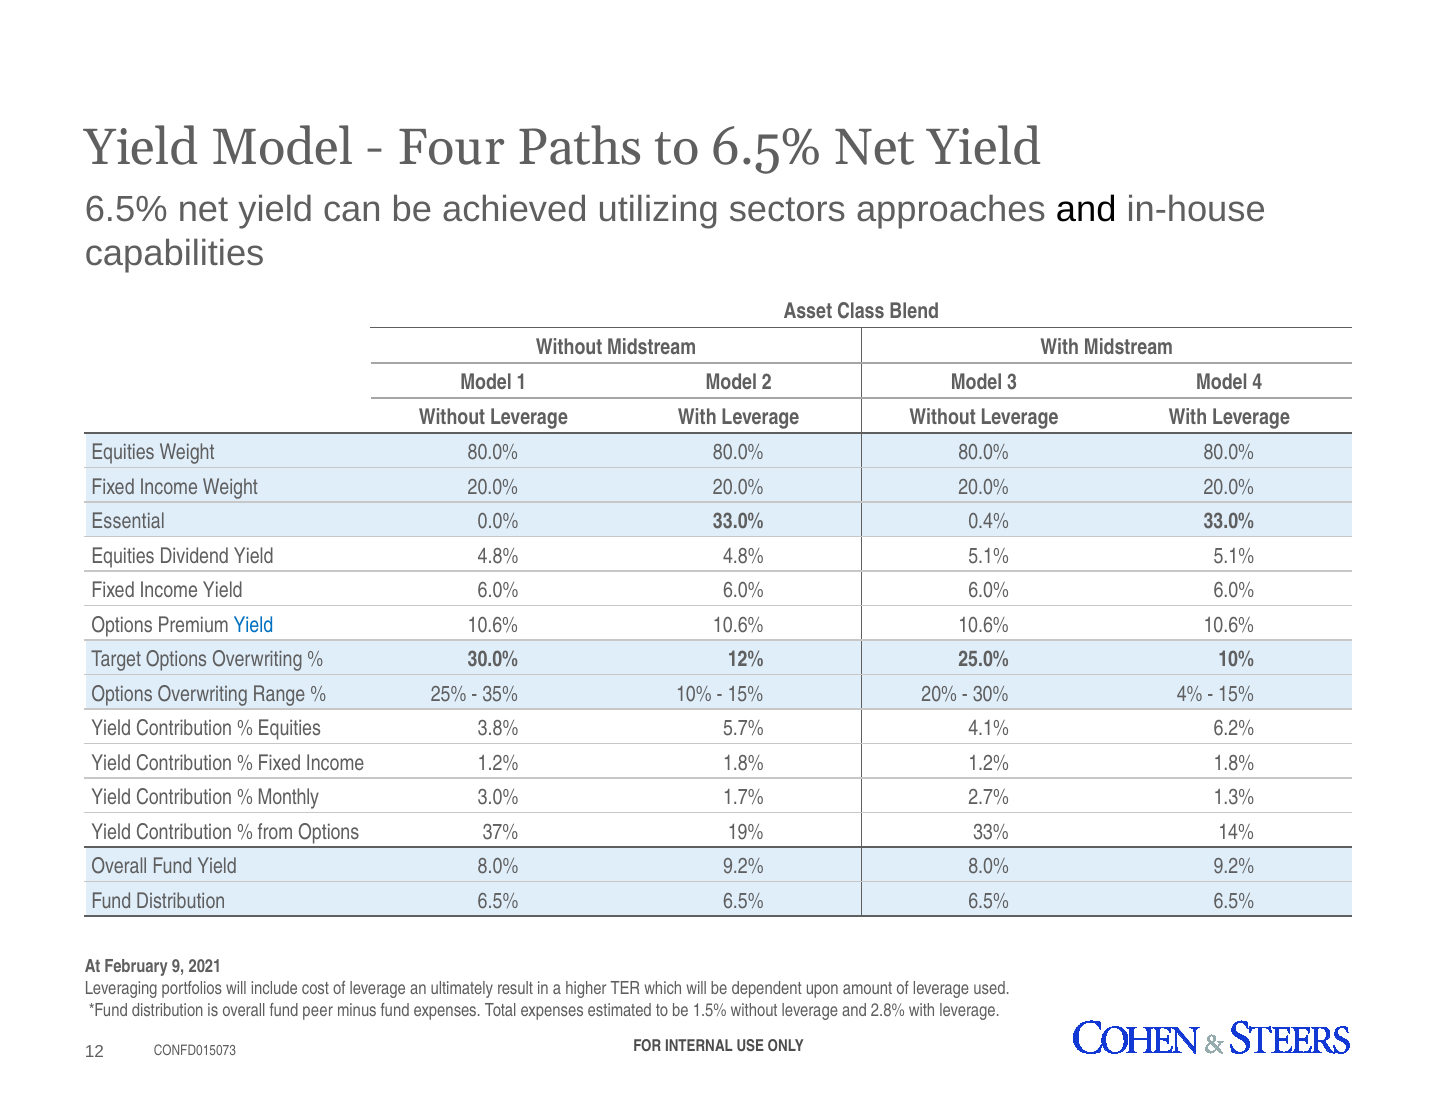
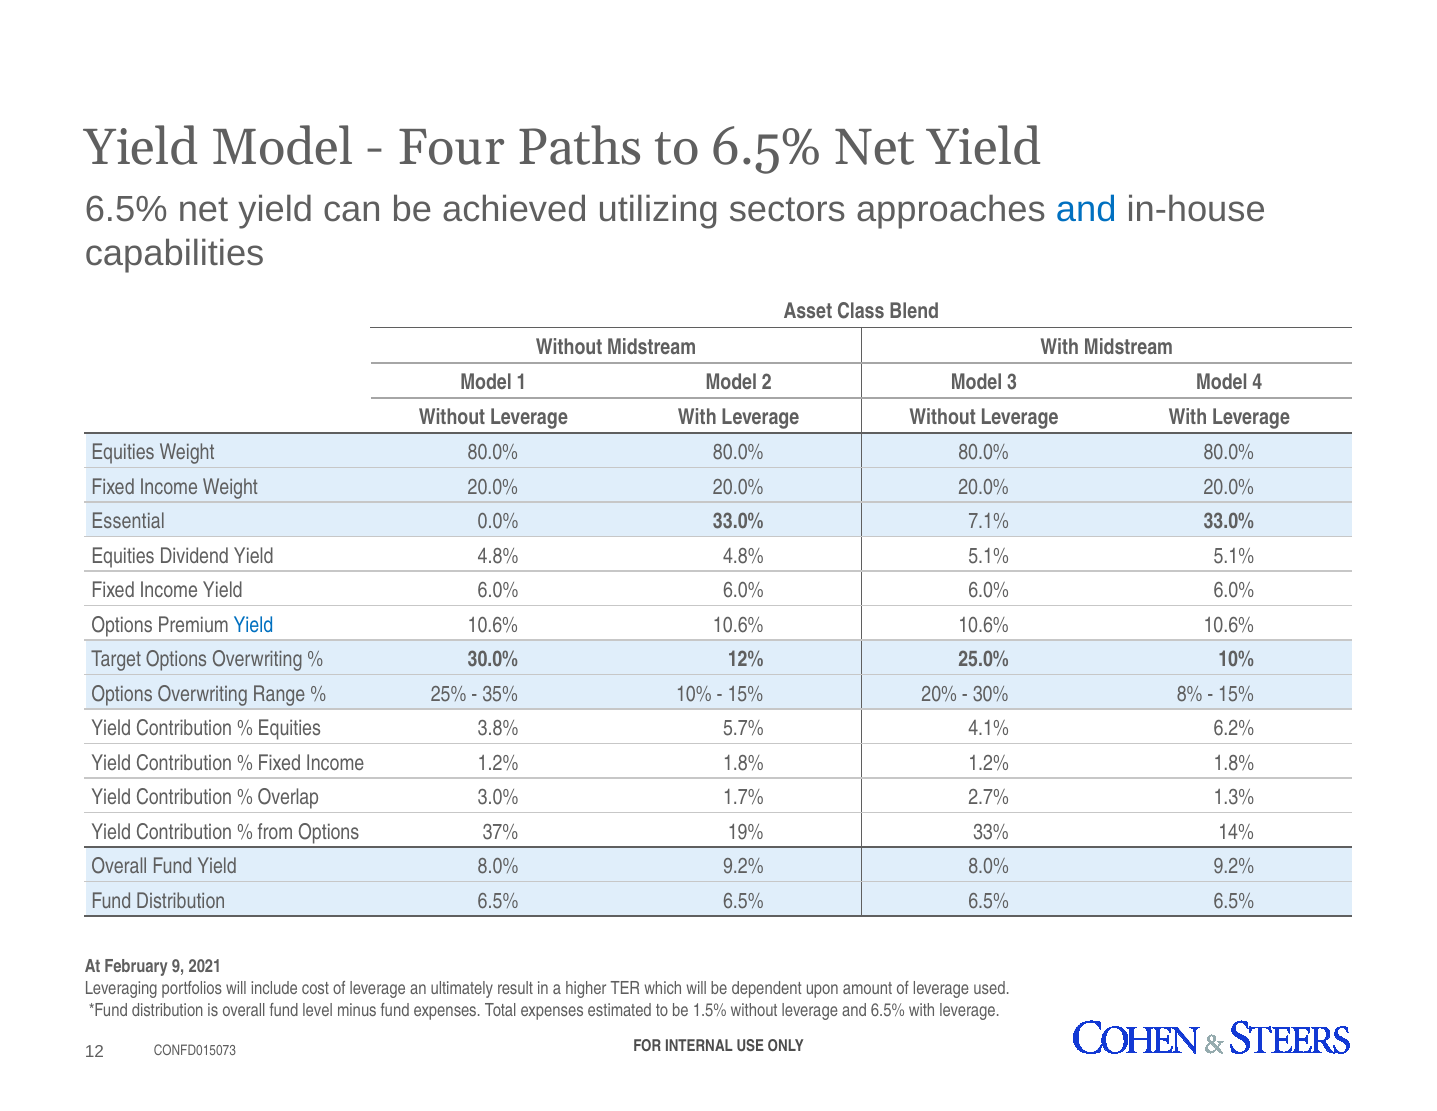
and at (1086, 210) colour: black -> blue
0.4%: 0.4% -> 7.1%
4%: 4% -> 8%
Monthly: Monthly -> Overlap
peer: peer -> level
and 2.8%: 2.8% -> 6.5%
